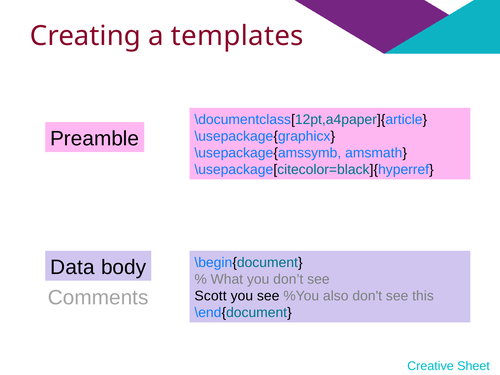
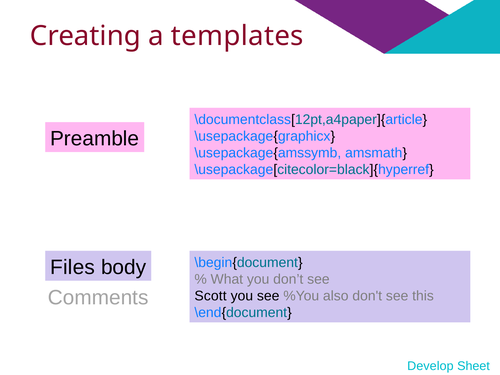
Data: Data -> Files
Creative: Creative -> Develop
